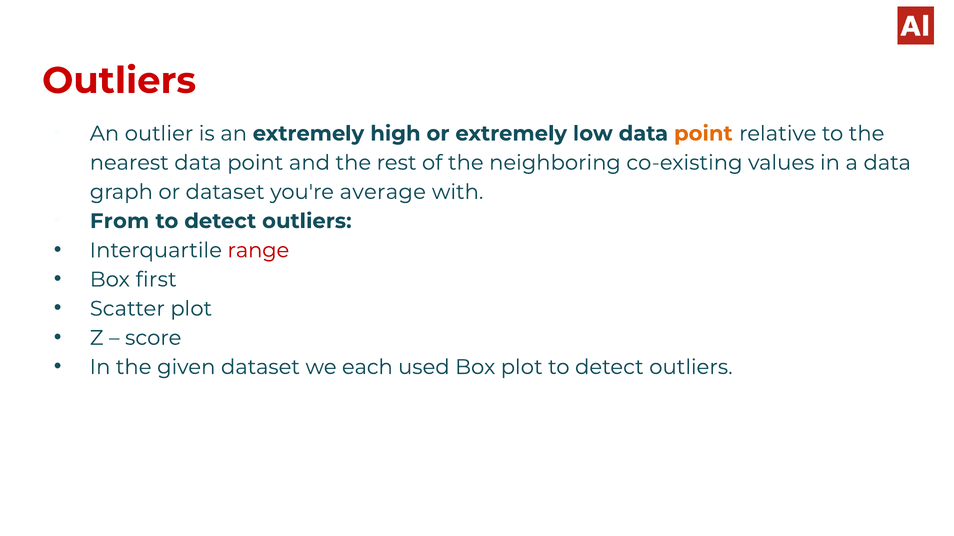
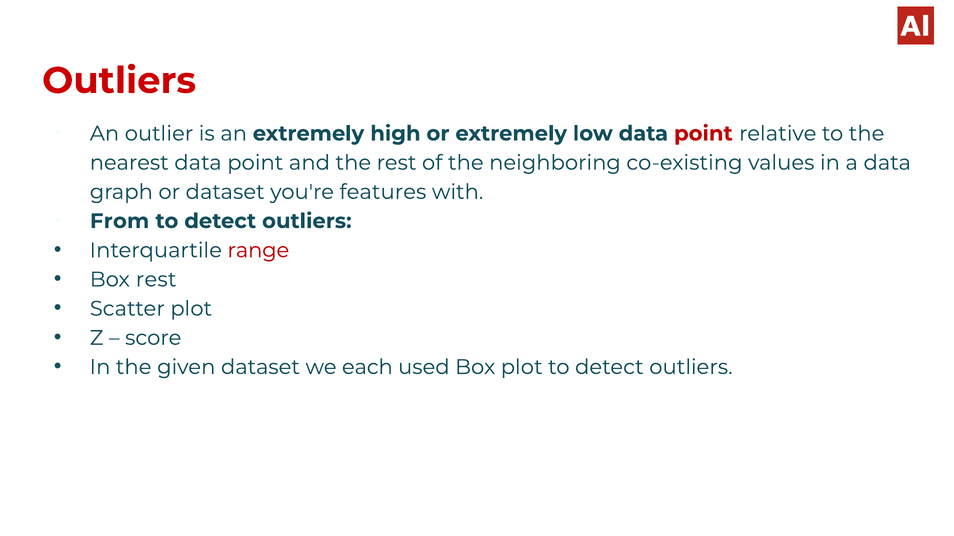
point at (703, 134) colour: orange -> red
average: average -> features
Box first: first -> rest
